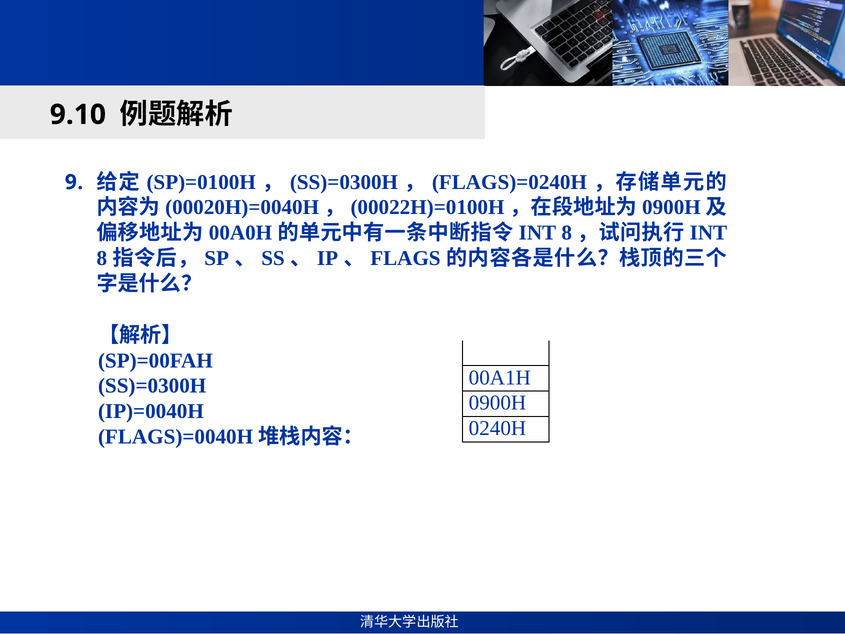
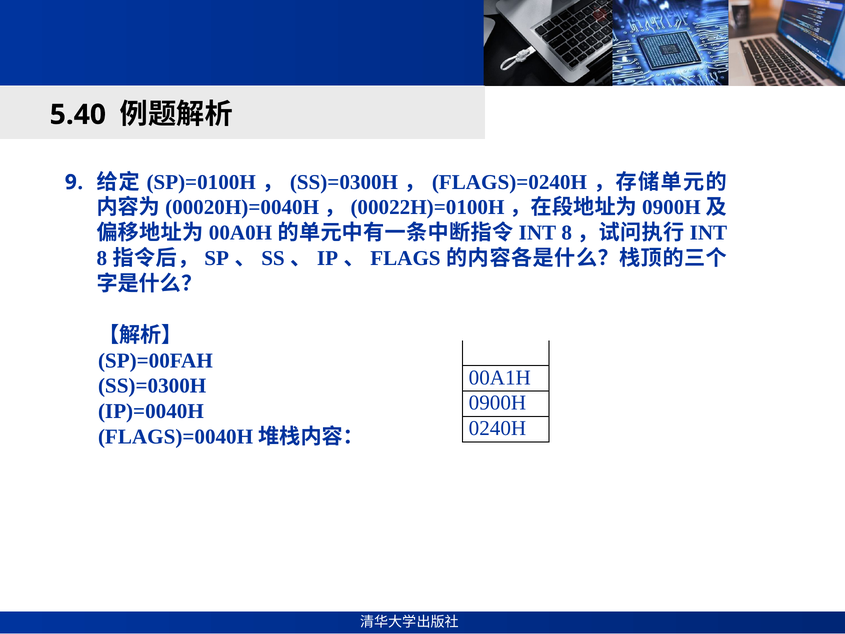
9.10: 9.10 -> 5.40
